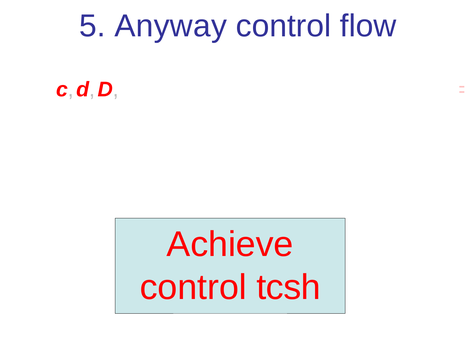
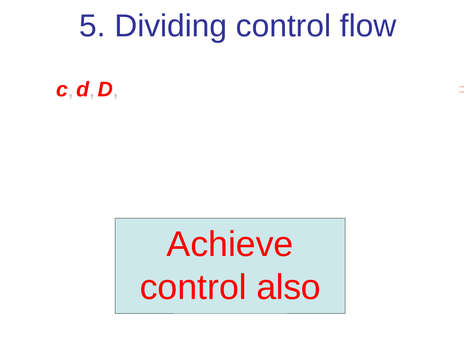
Anyway: Anyway -> Dividing
tcsh: tcsh -> also
